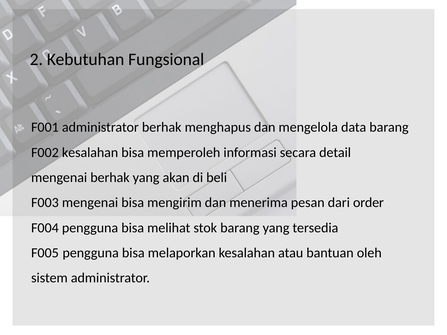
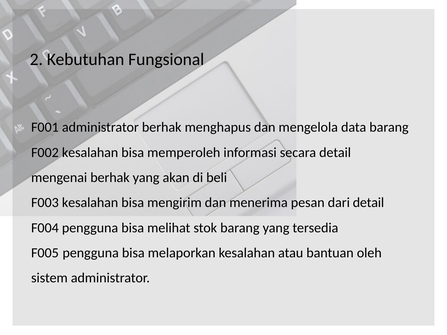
F003 mengenai: mengenai -> kesalahan
dari order: order -> detail
